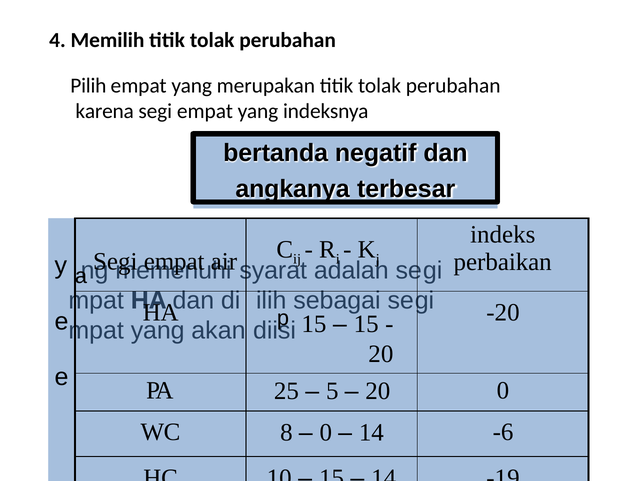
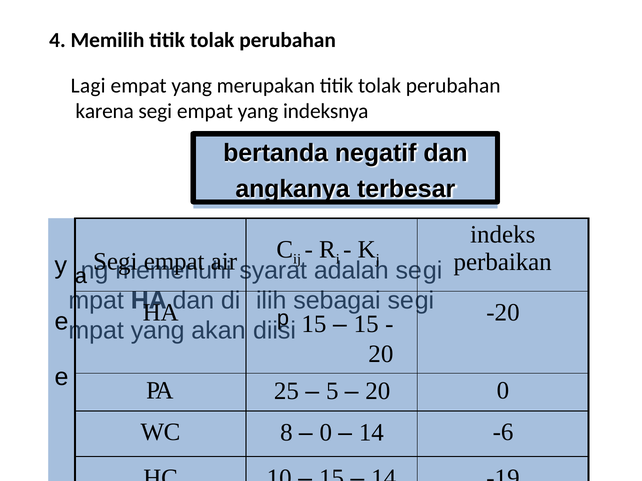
Pilih: Pilih -> Lagi
